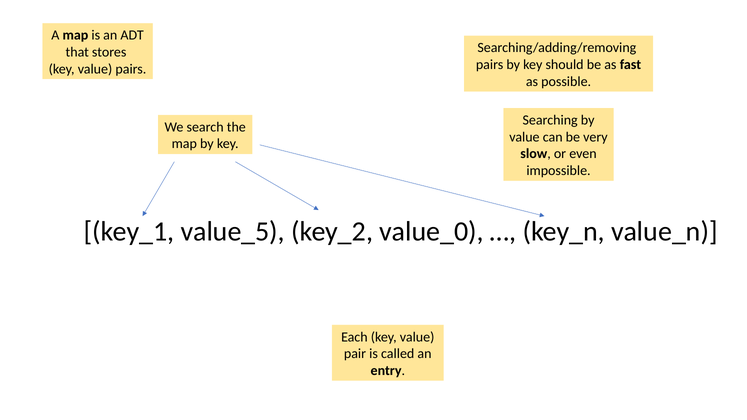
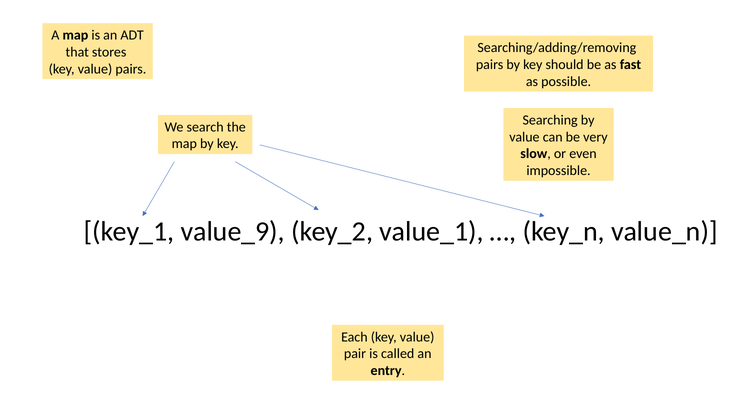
value_5: value_5 -> value_9
value_0: value_0 -> value_1
